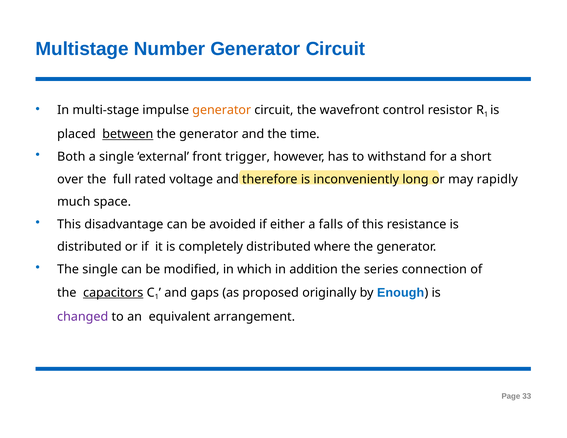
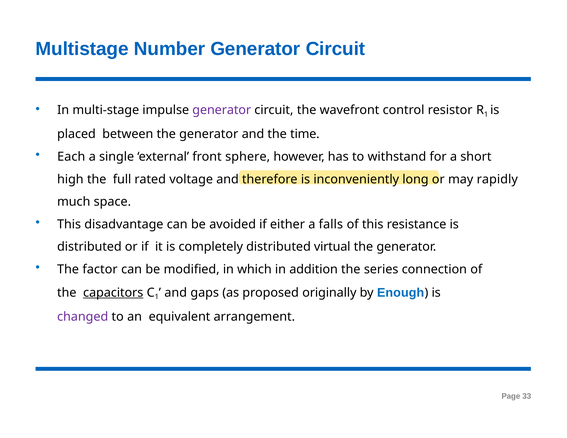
generator at (222, 110) colour: orange -> purple
between underline: present -> none
Both: Both -> Each
trigger: trigger -> sphere
over: over -> high
where: where -> virtual
The single: single -> factor
